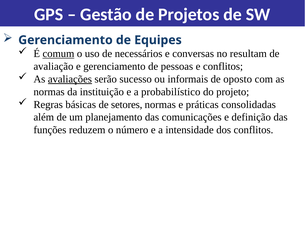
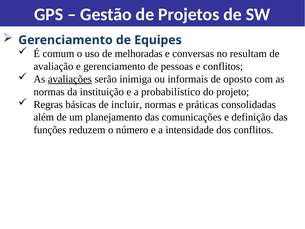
comum underline: present -> none
necessários: necessários -> melhoradas
sucesso: sucesso -> inimiga
setores: setores -> incluir
